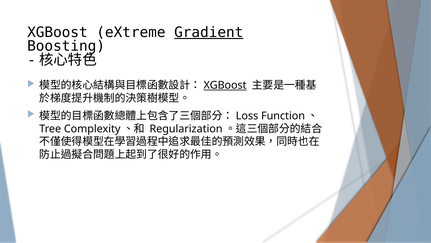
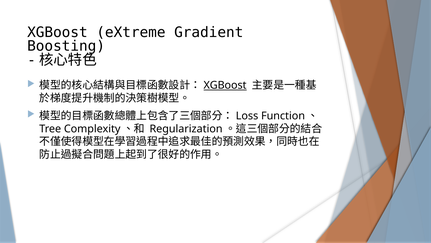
Gradient underline: present -> none
